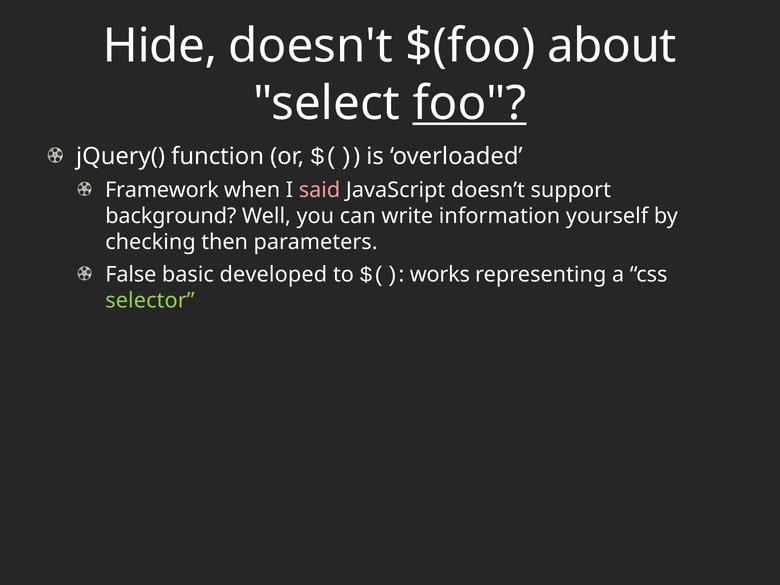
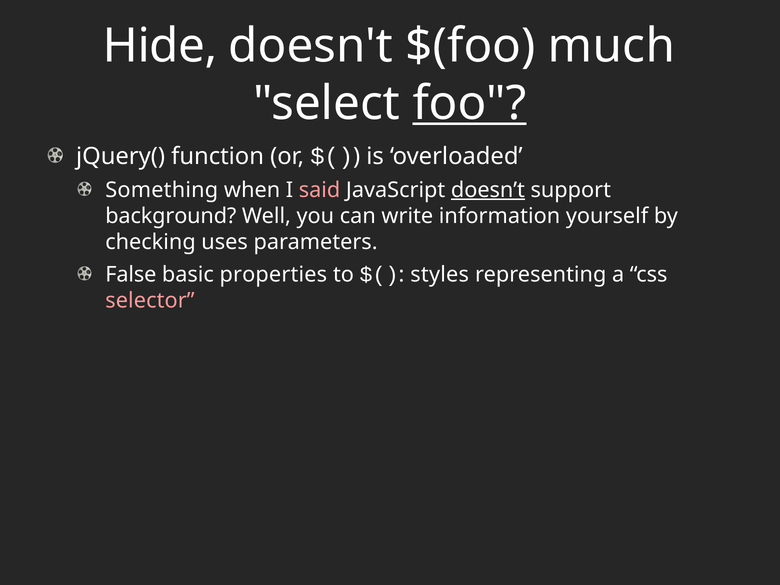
about: about -> much
Framework: Framework -> Something
doesn’t underline: none -> present
then: then -> uses
developed: developed -> properties
works: works -> styles
selector colour: light green -> pink
